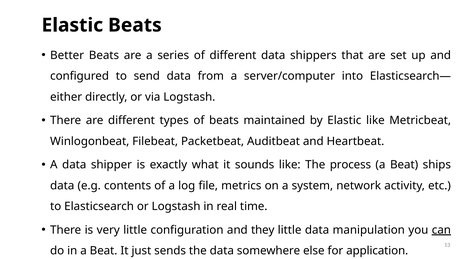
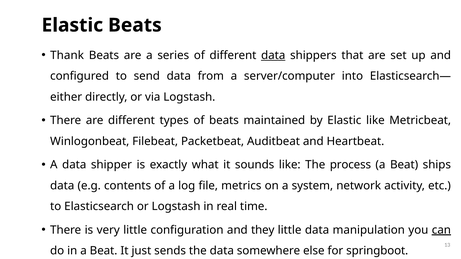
Better: Better -> Thank
data at (273, 56) underline: none -> present
application: application -> springboot
